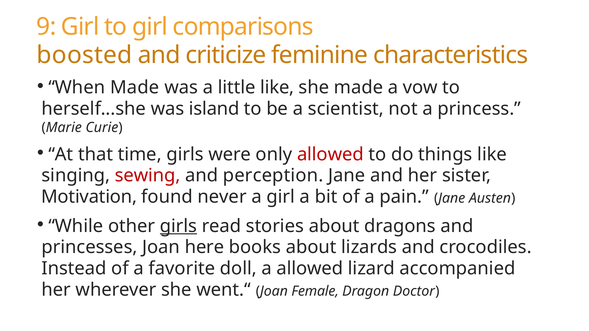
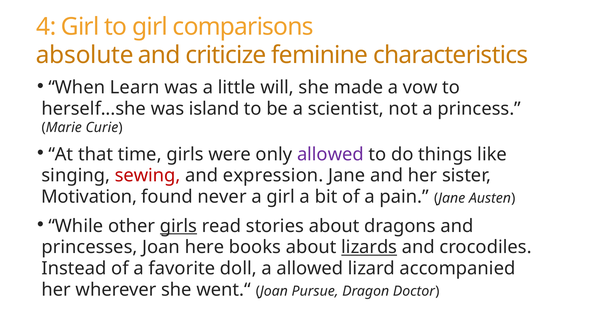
9: 9 -> 4
boosted: boosted -> absolute
When Made: Made -> Learn
little like: like -> will
allowed at (330, 154) colour: red -> purple
perception: perception -> expression
lizards underline: none -> present
Female: Female -> Pursue
